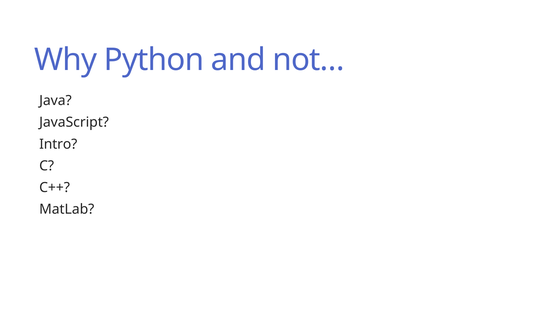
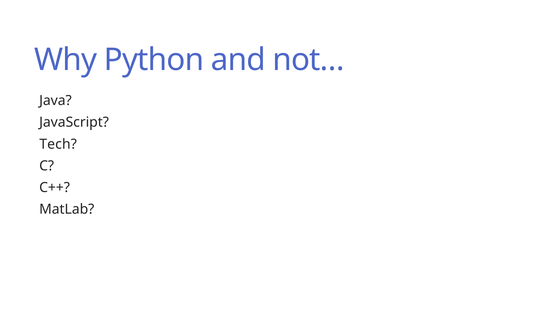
Intro: Intro -> Tech
